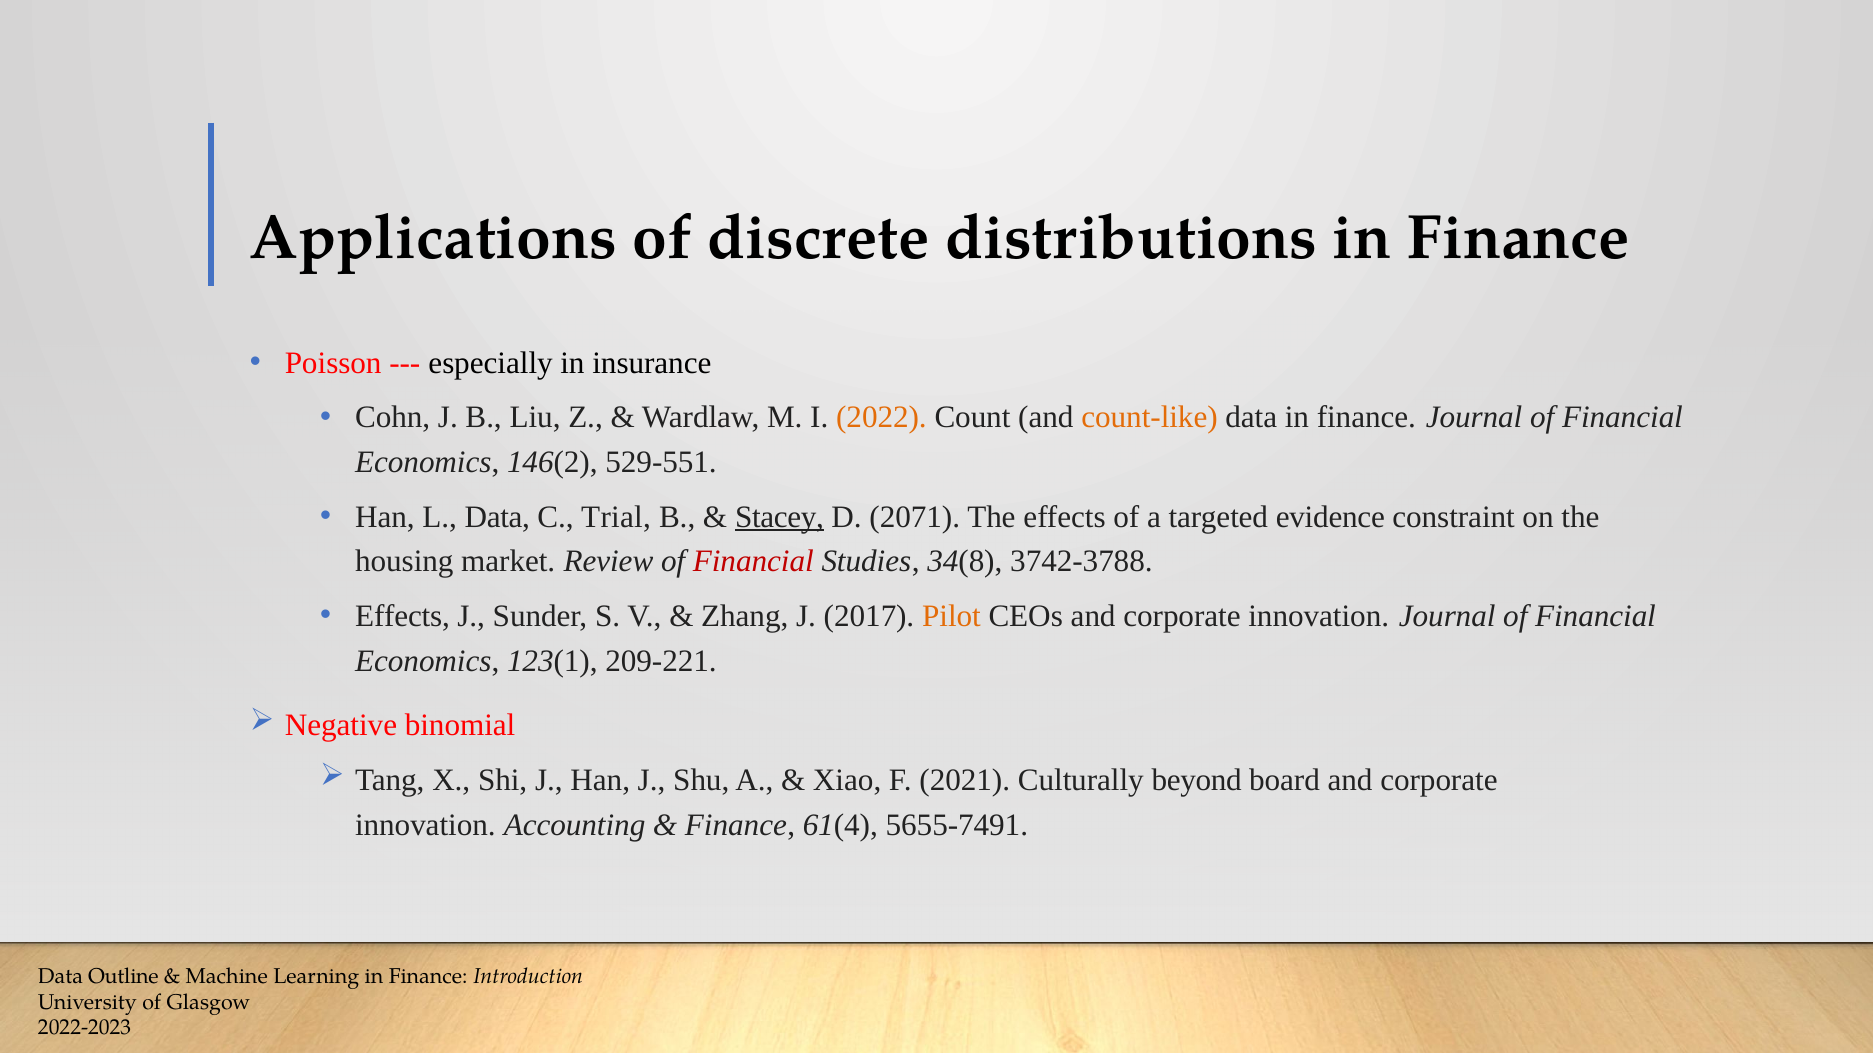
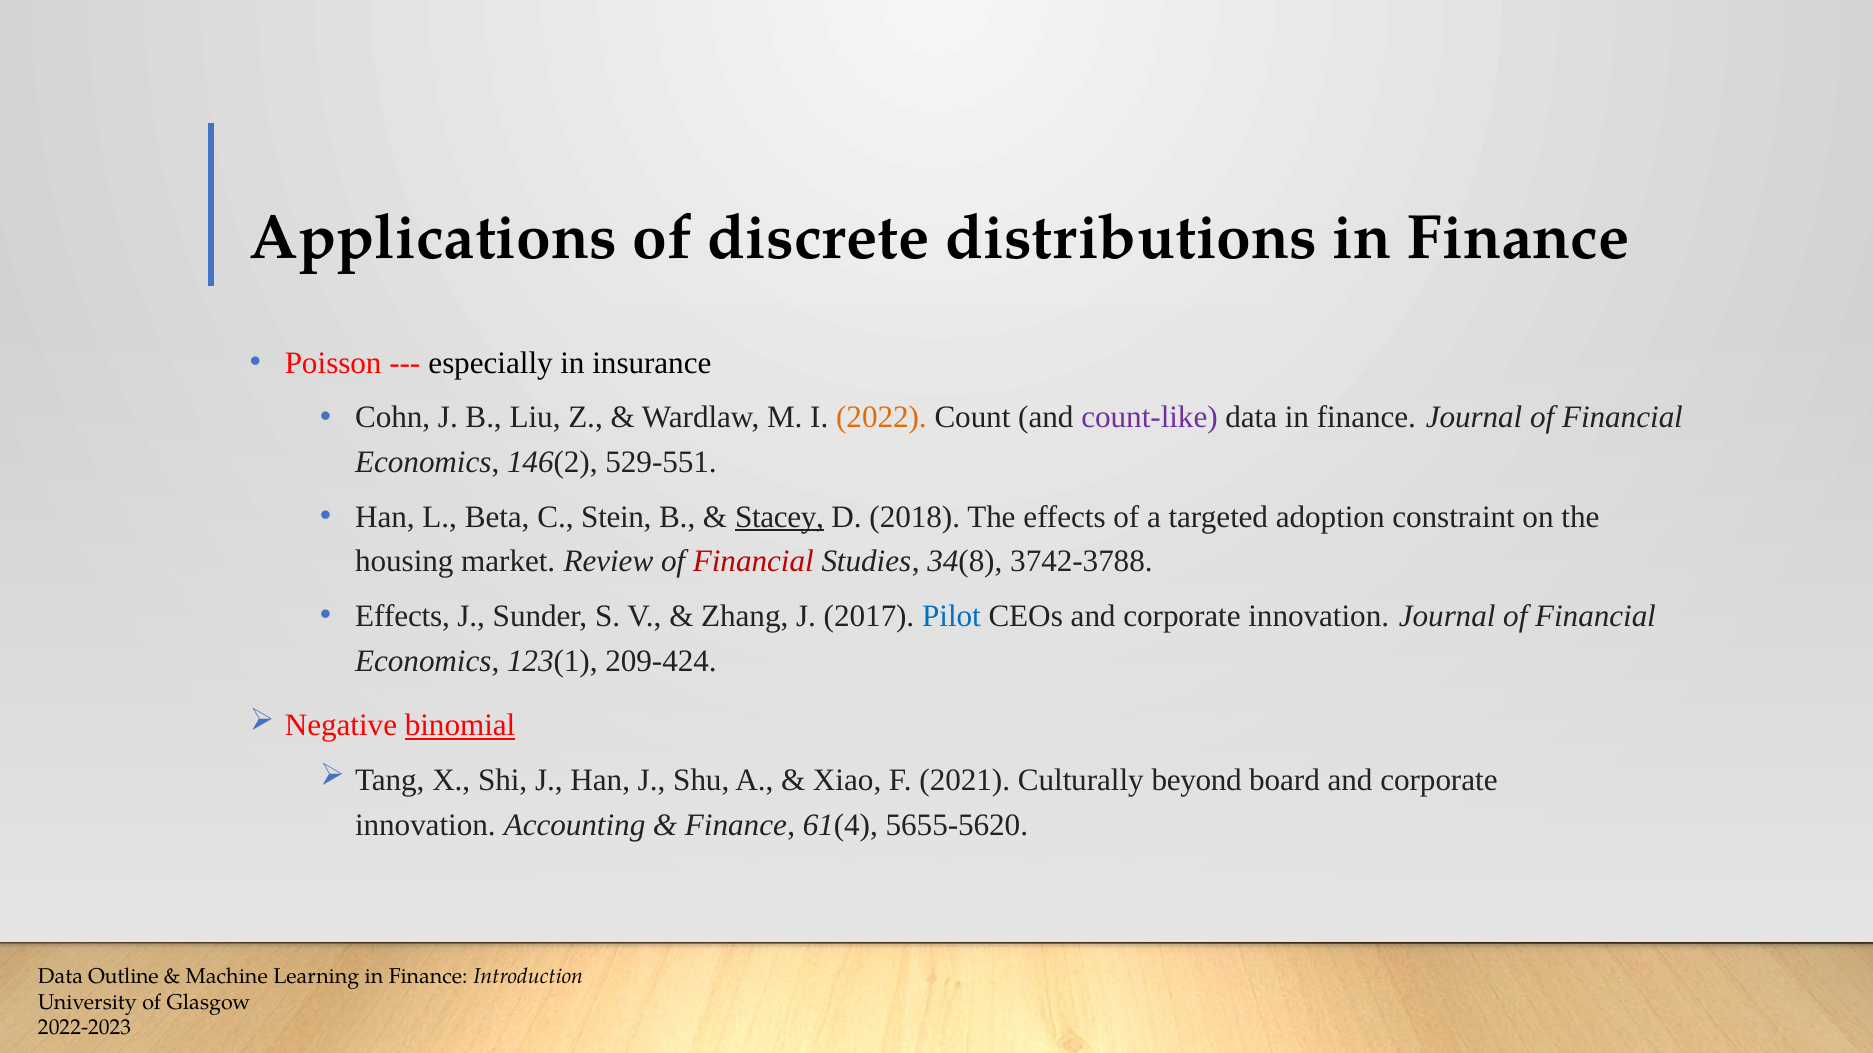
count-like colour: orange -> purple
L Data: Data -> Beta
Trial: Trial -> Stein
2071: 2071 -> 2018
evidence: evidence -> adoption
Pilot colour: orange -> blue
209-221: 209-221 -> 209-424
binomial underline: none -> present
5655-7491: 5655-7491 -> 5655-5620
